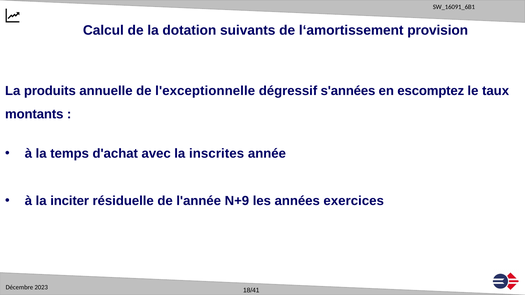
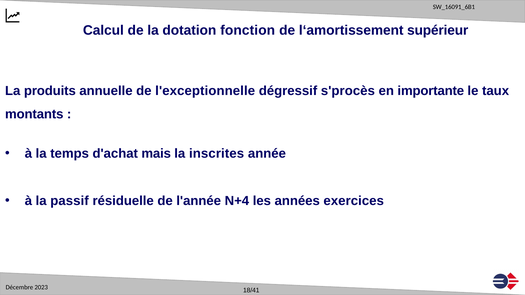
suivants: suivants -> fonction
provision: provision -> supérieur
s'années: s'années -> s'procès
escomptez: escomptez -> importante
avec: avec -> mais
inciter: inciter -> passif
N+9: N+9 -> N+4
